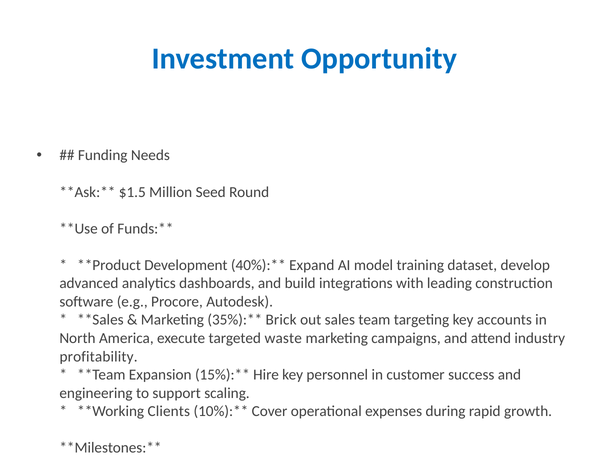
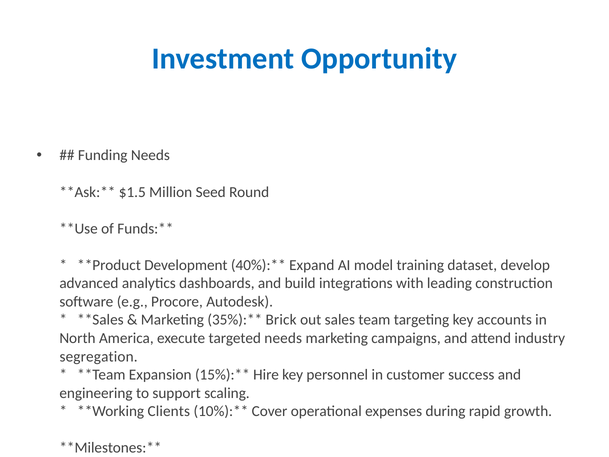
targeted waste: waste -> needs
profitability at (99, 356): profitability -> segregation
